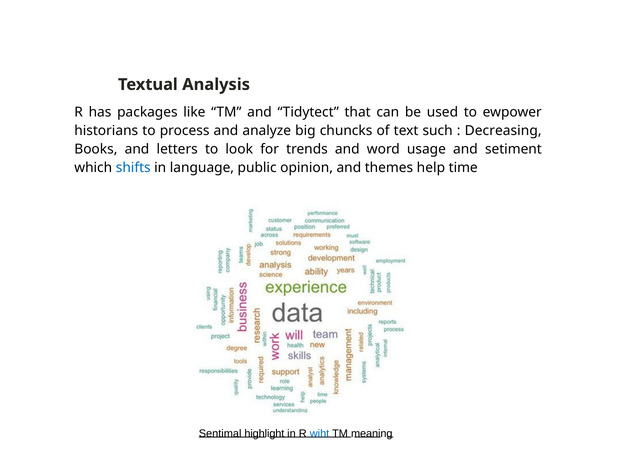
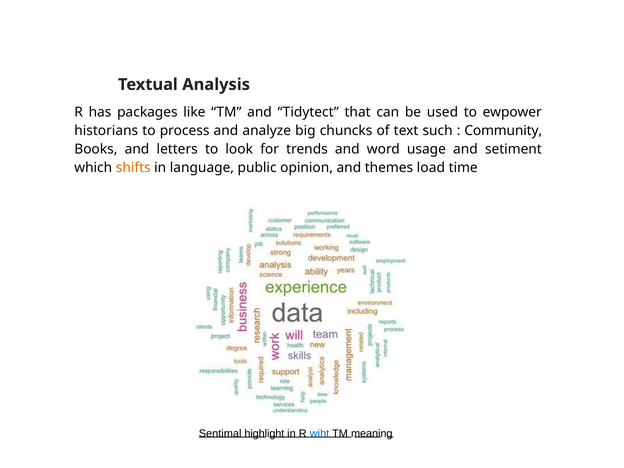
Decreasing: Decreasing -> Community
shifts colour: blue -> orange
help: help -> load
